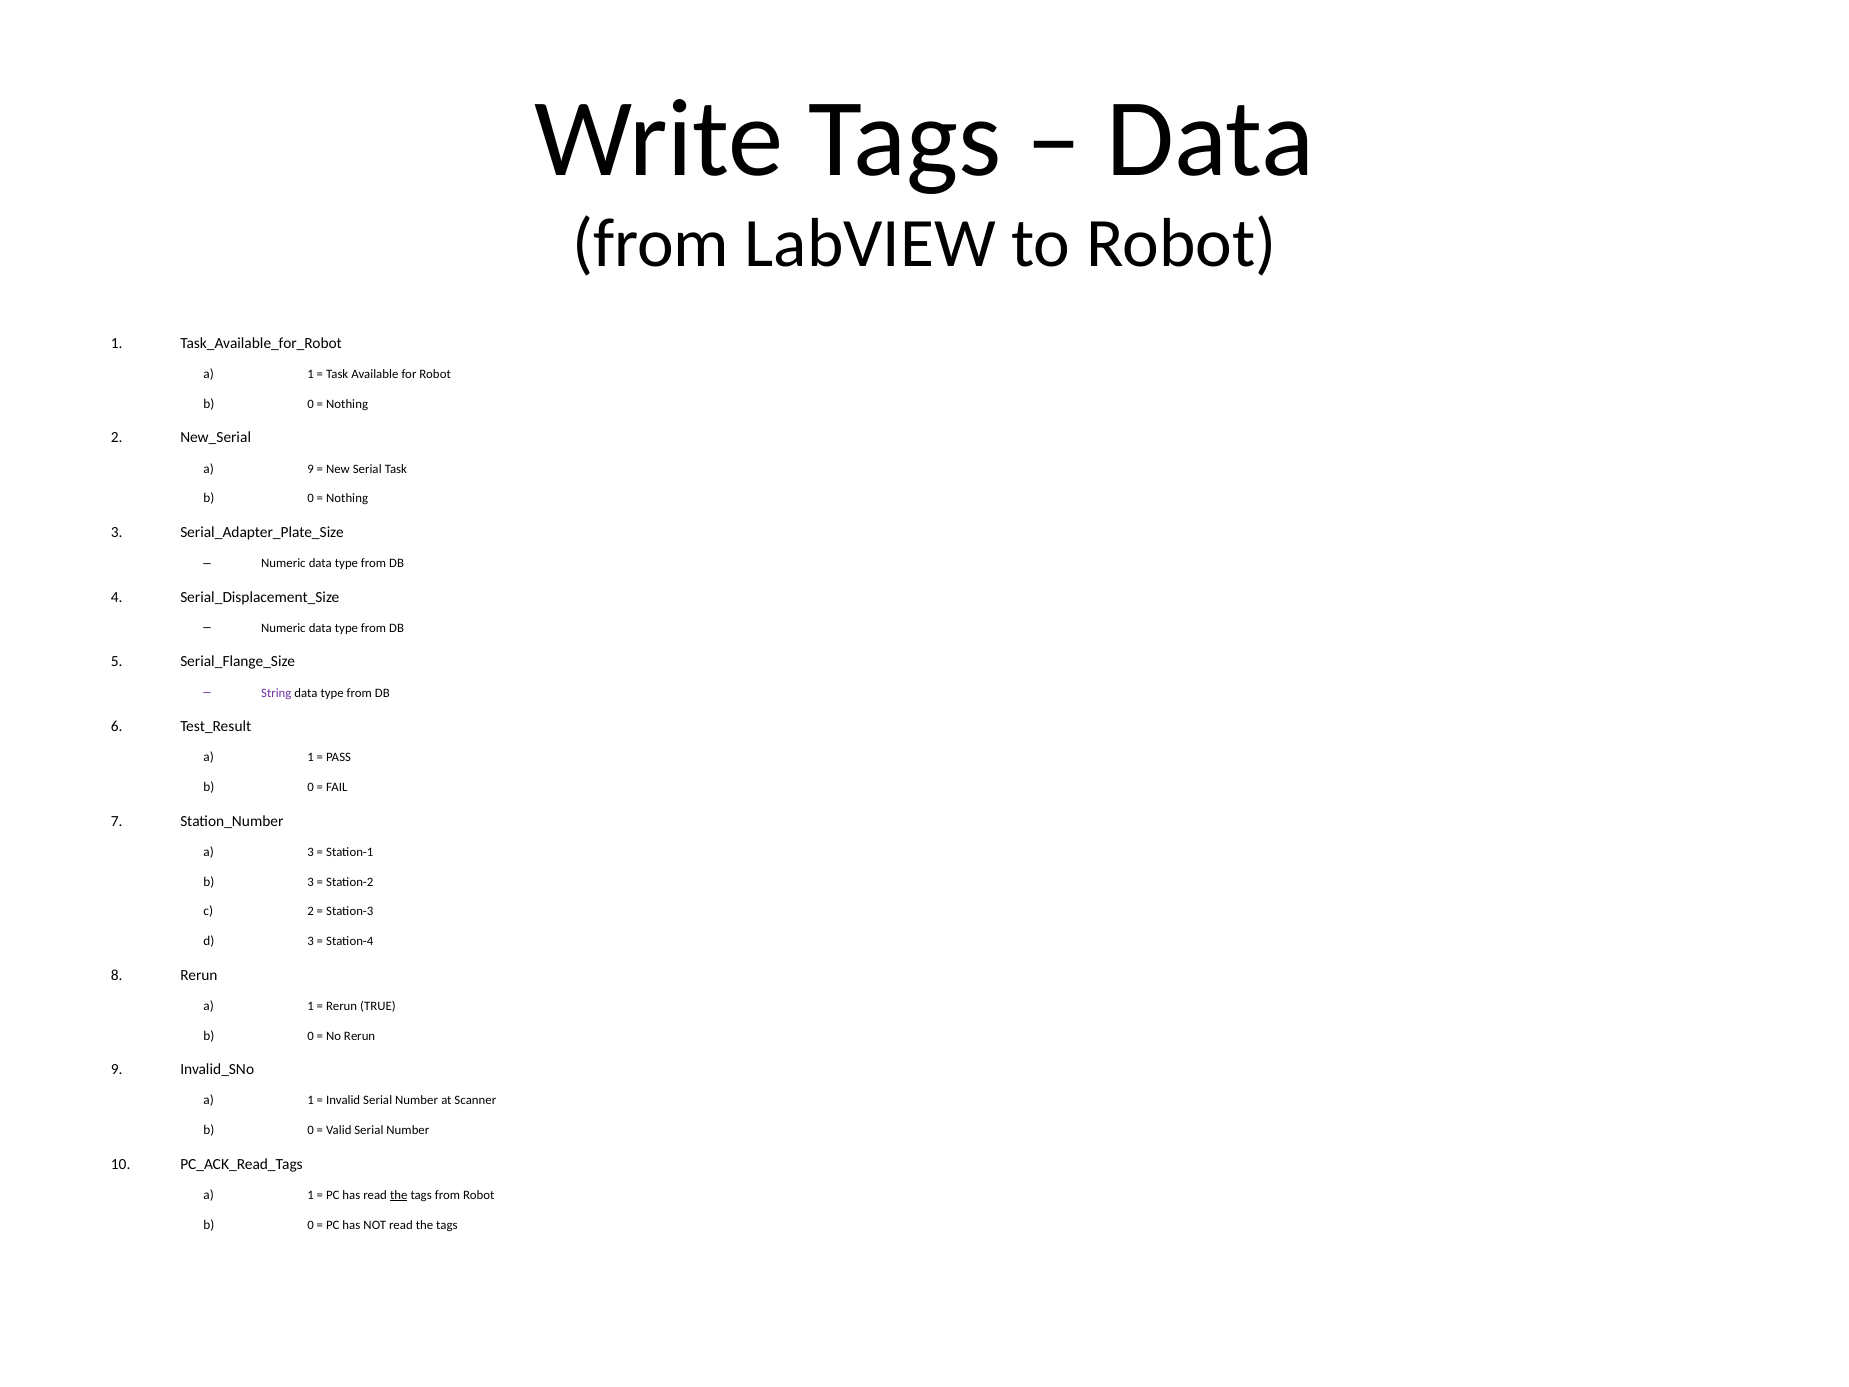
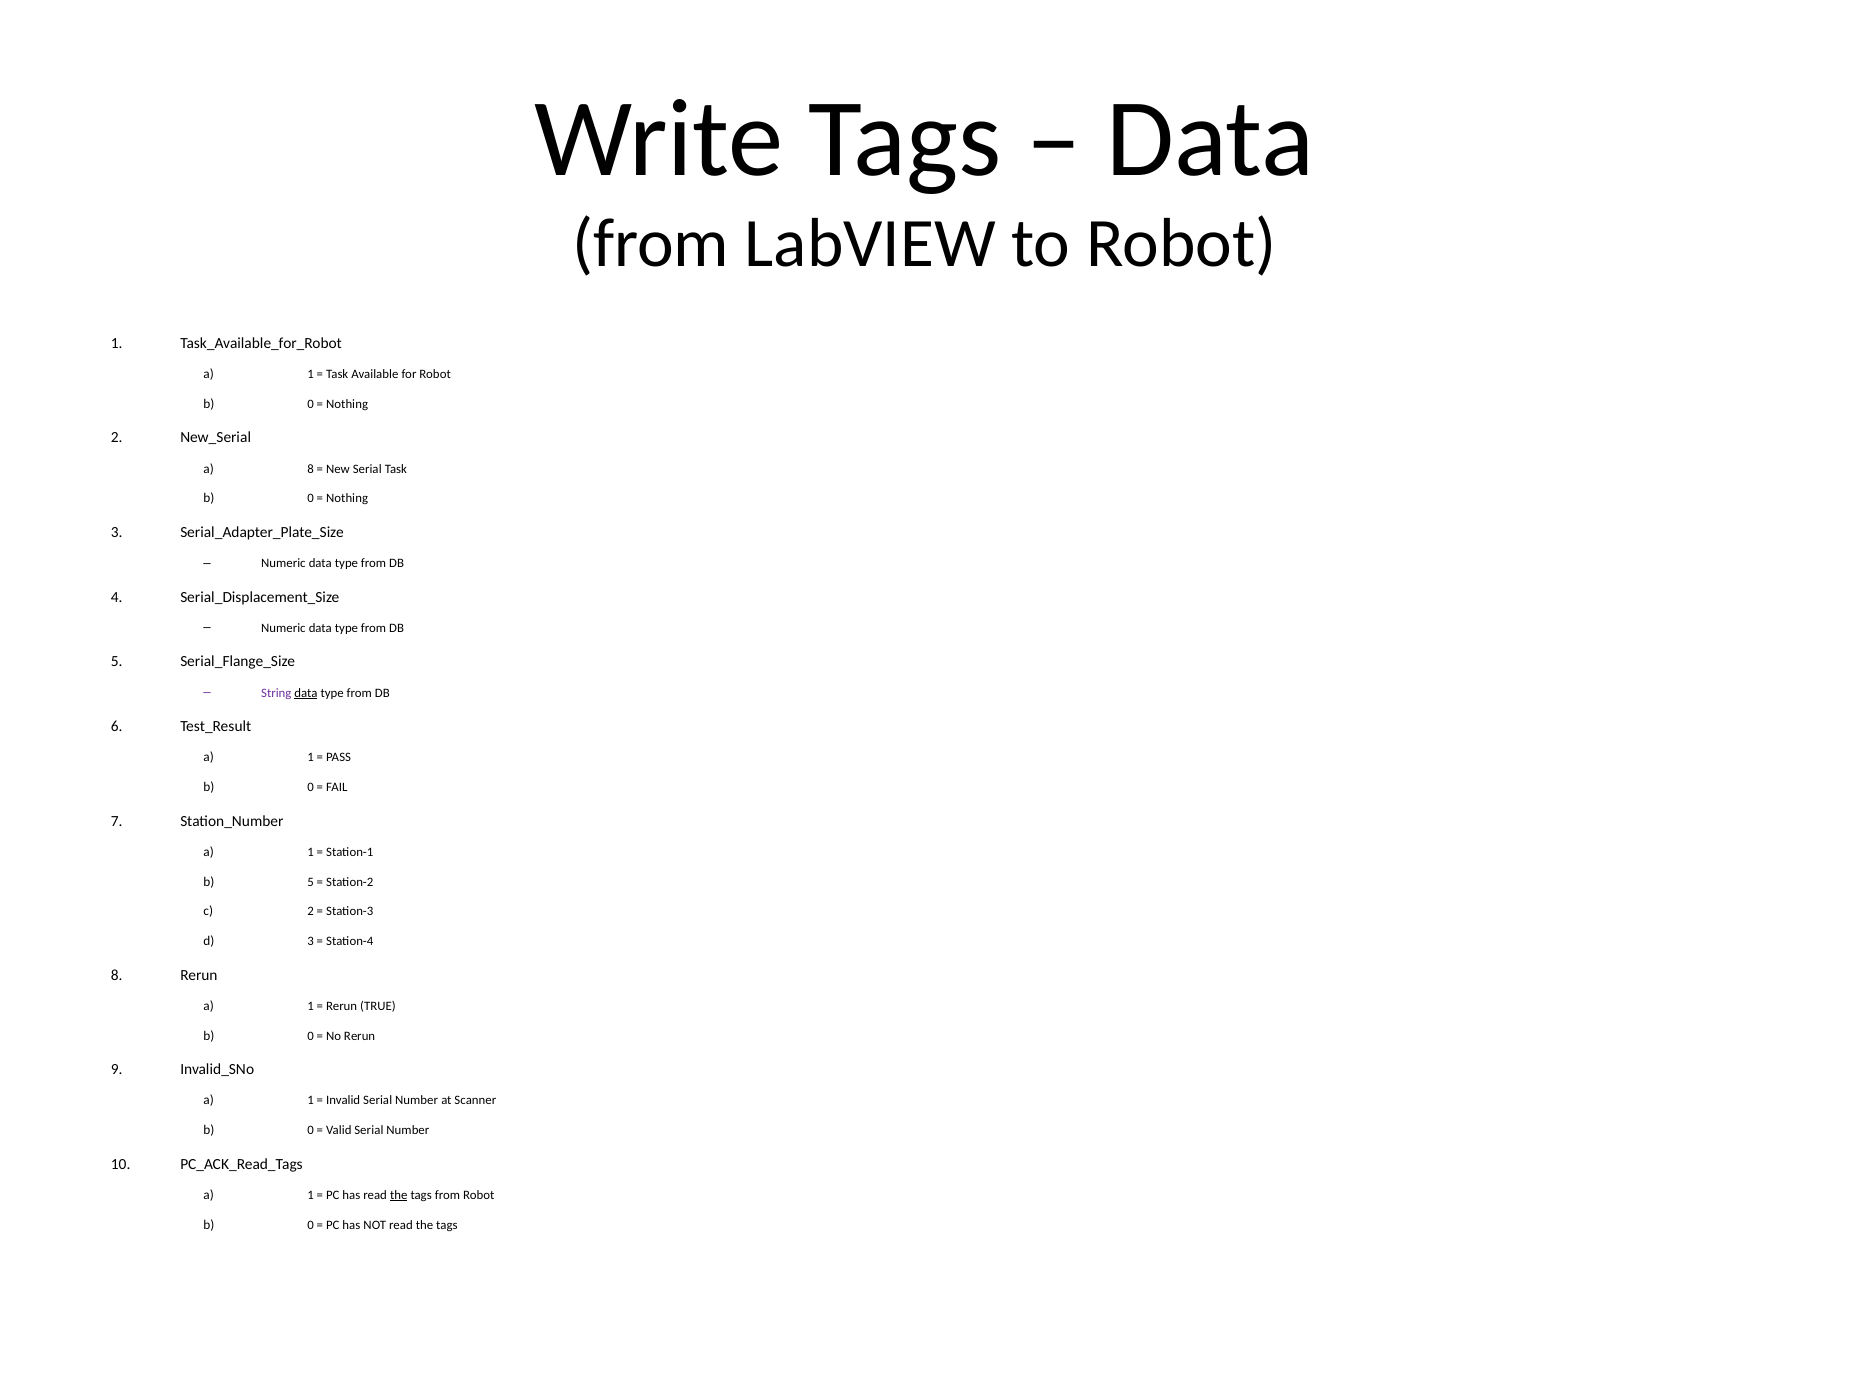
9 at (311, 469): 9 -> 8
data at (306, 693) underline: none -> present
3 at (311, 852): 3 -> 1
3 at (311, 882): 3 -> 5
